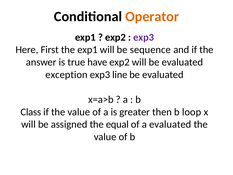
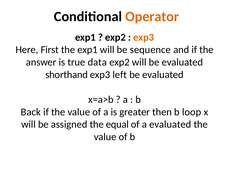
exp3 at (144, 37) colour: purple -> orange
have: have -> data
exception: exception -> shorthand
line: line -> left
Class: Class -> Back
